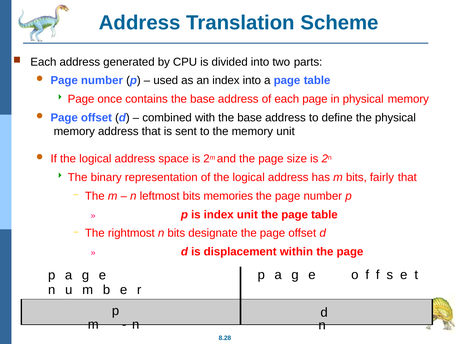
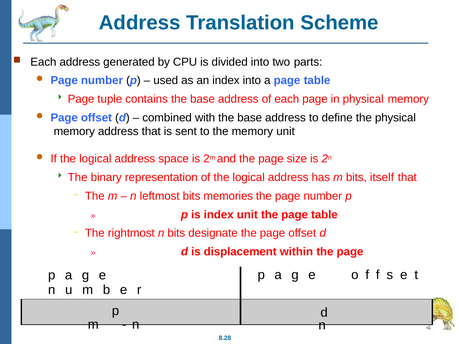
once: once -> tuple
fairly: fairly -> itself
